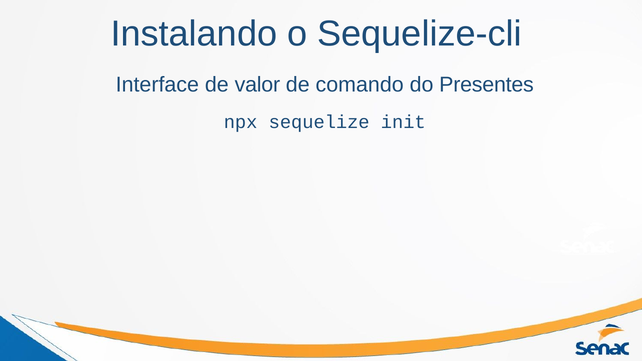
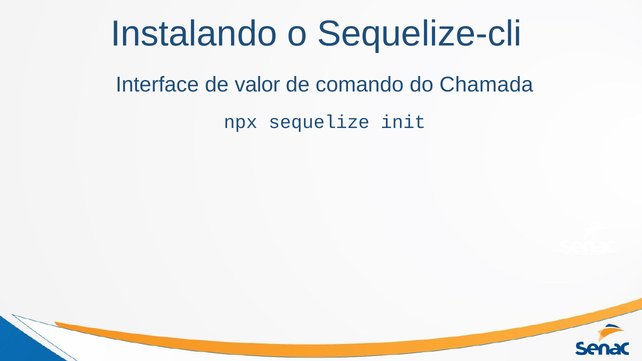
Presentes: Presentes -> Chamada
